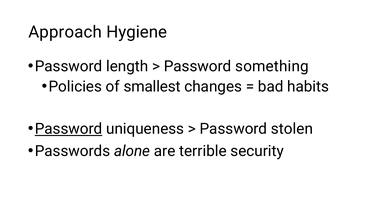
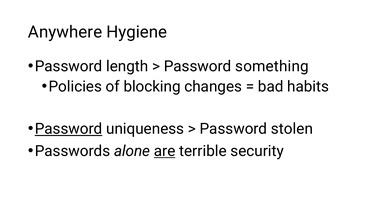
Approach: Approach -> Anywhere
smallest: smallest -> blocking
are underline: none -> present
